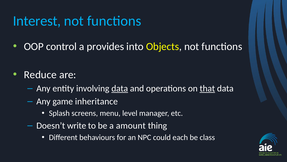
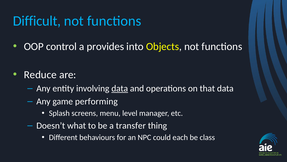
Interest: Interest -> Difficult
that underline: present -> none
inheritance: inheritance -> performing
write: write -> what
amount: amount -> transfer
